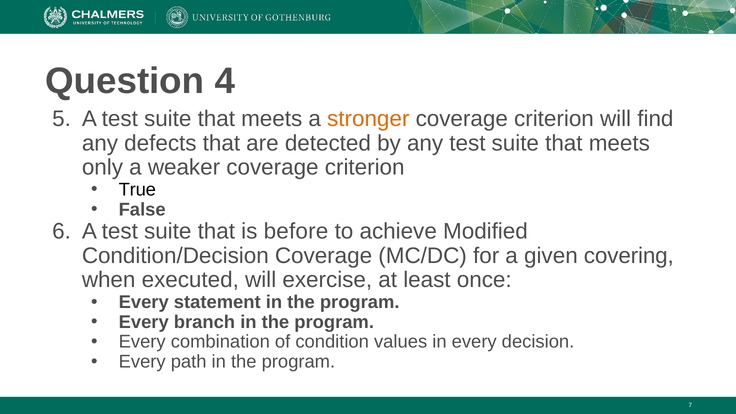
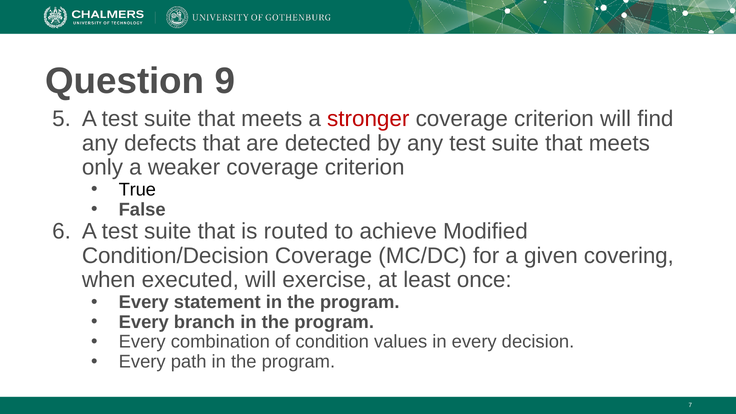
4: 4 -> 9
stronger colour: orange -> red
before: before -> routed
